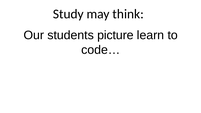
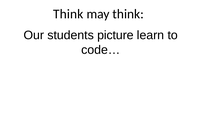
Study at (68, 14): Study -> Think
